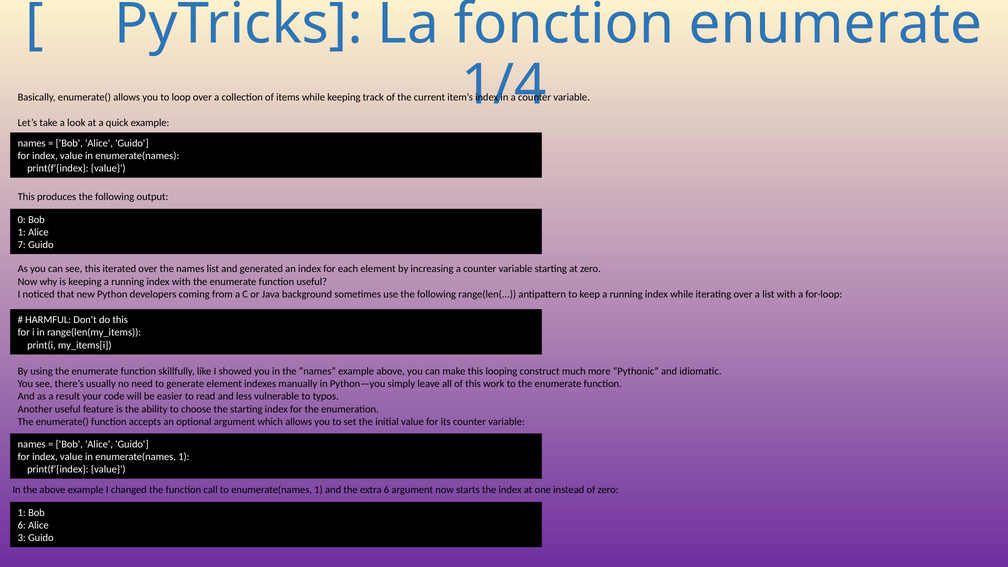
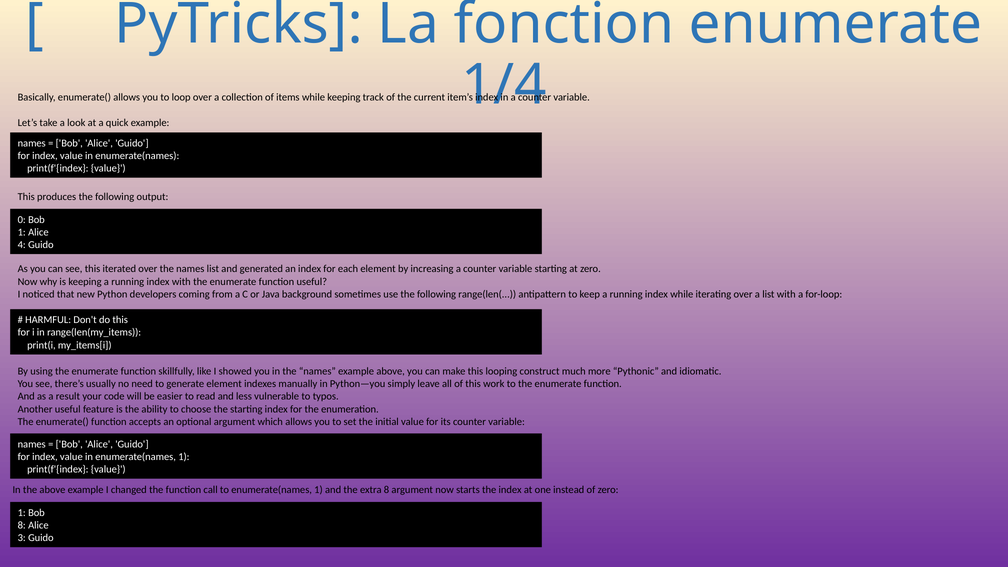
7: 7 -> 4
extra 6: 6 -> 8
6 at (22, 525): 6 -> 8
